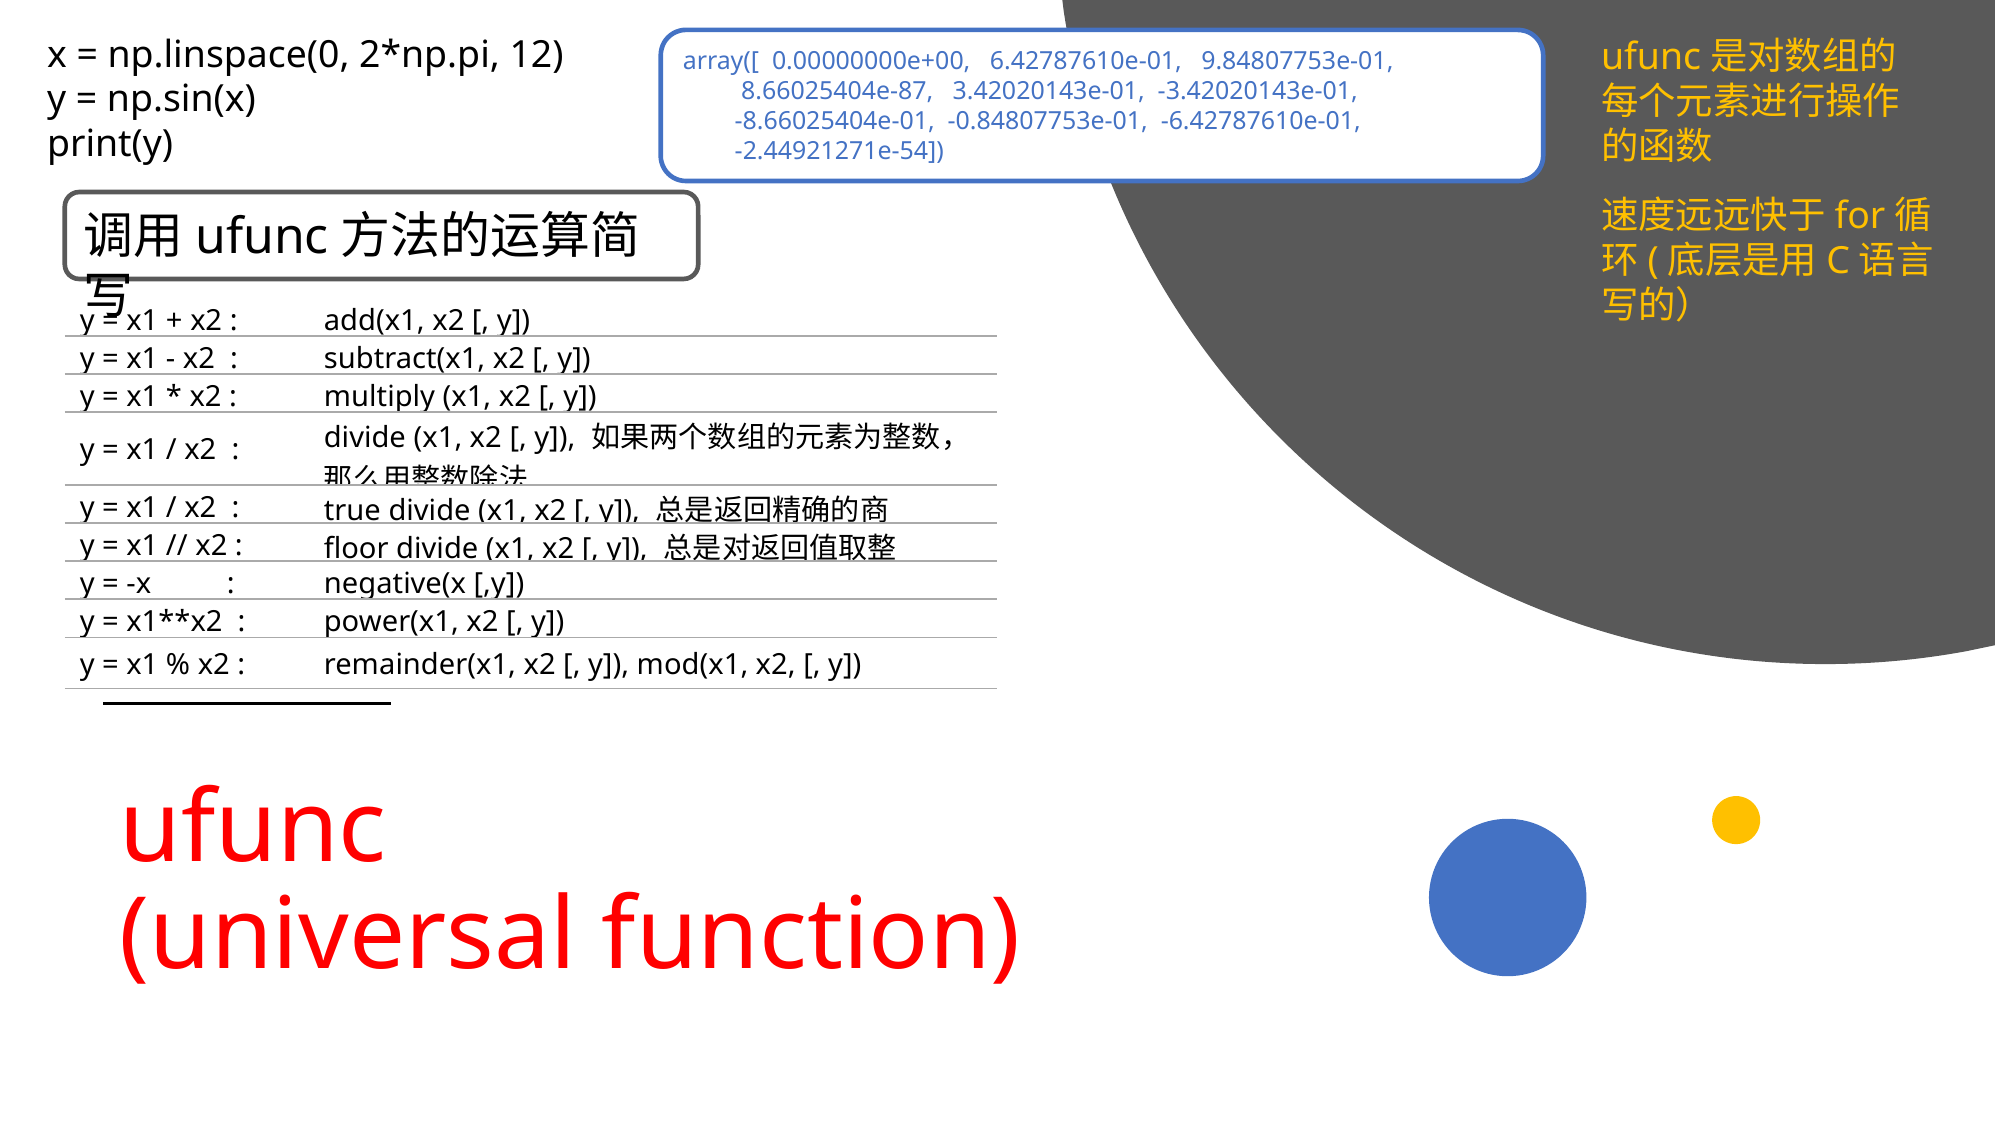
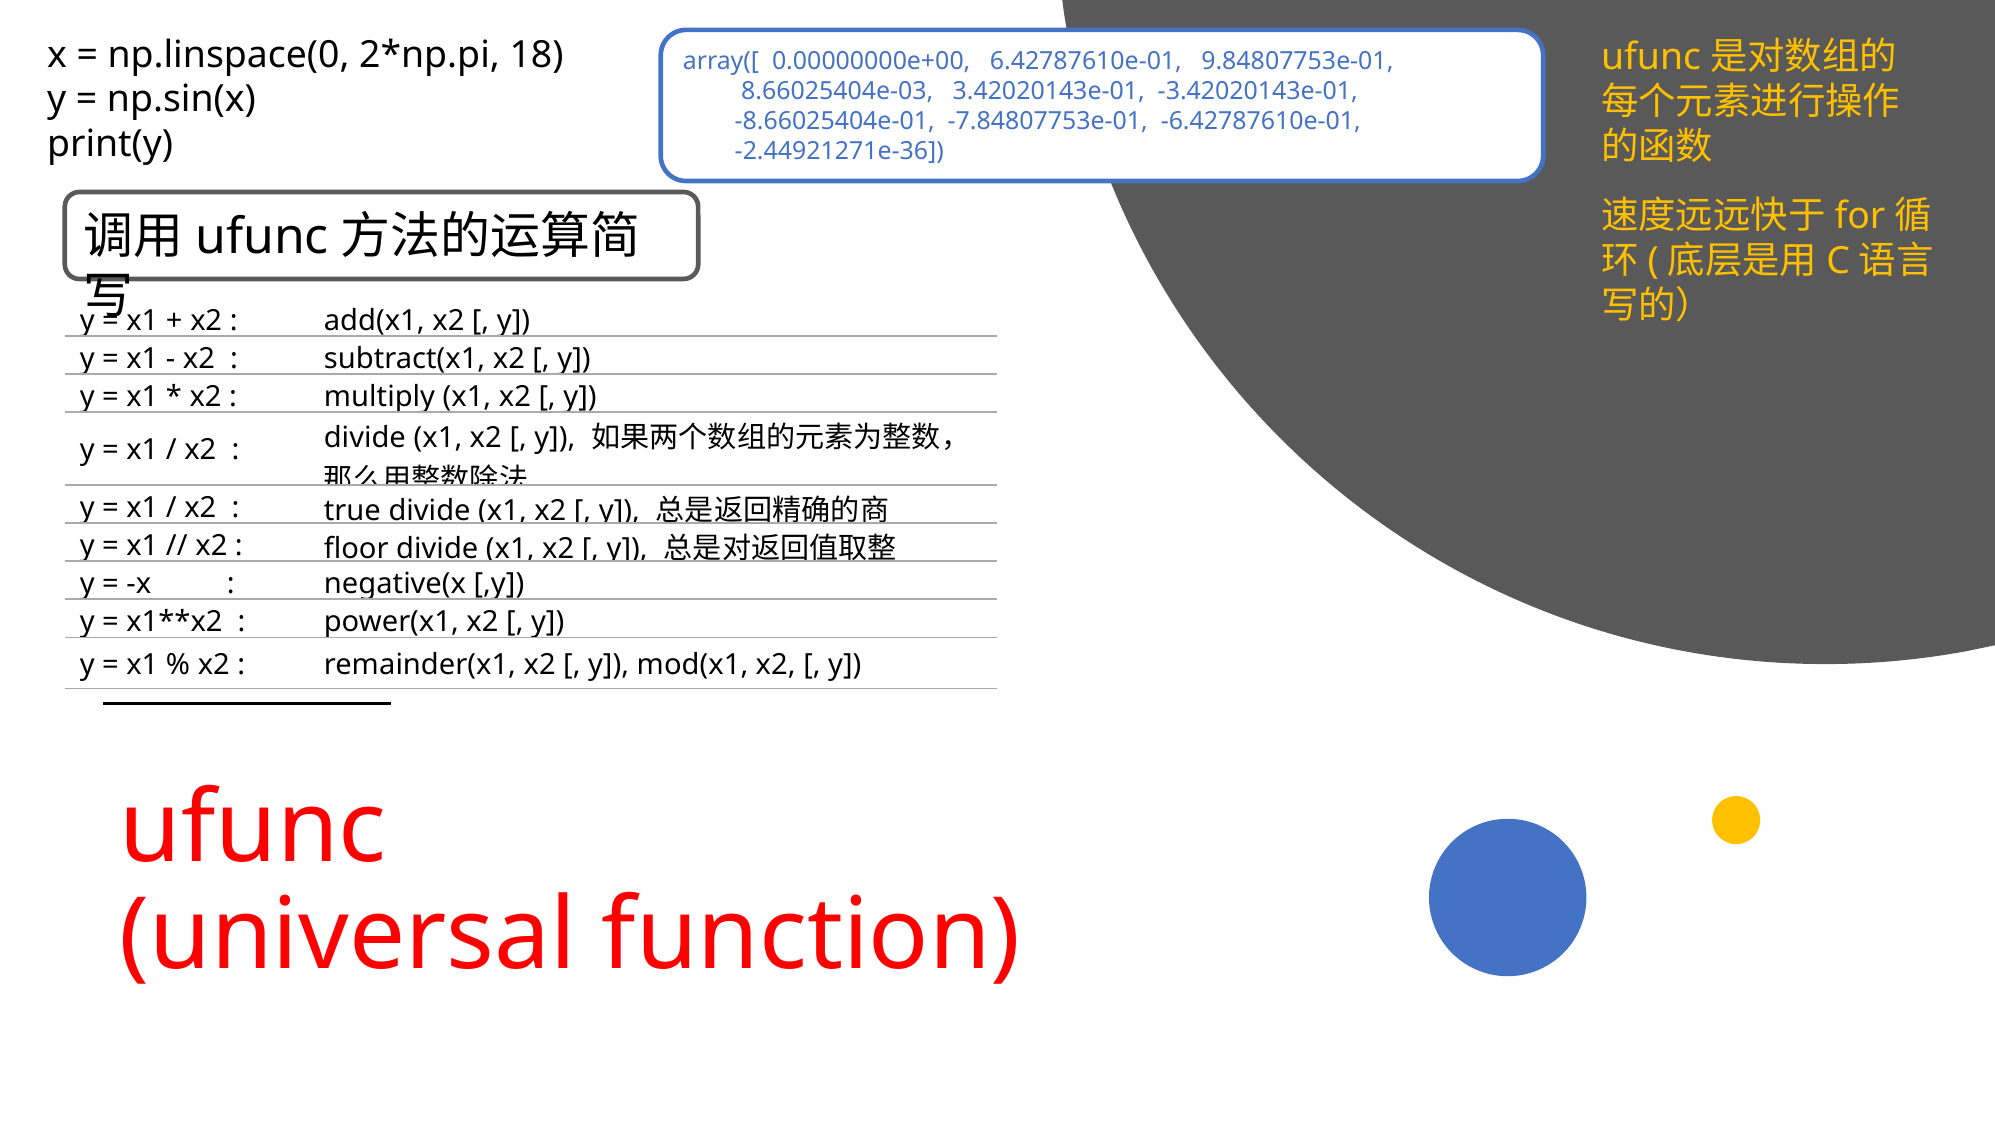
12: 12 -> 18
8.66025404e-87: 8.66025404e-87 -> 8.66025404e-03
-0.84807753e-01: -0.84807753e-01 -> -7.84807753e-01
-2.44921271e-54: -2.44921271e-54 -> -2.44921271e-36
